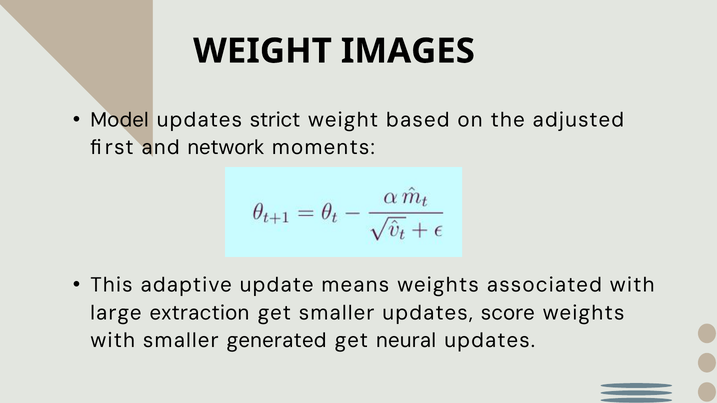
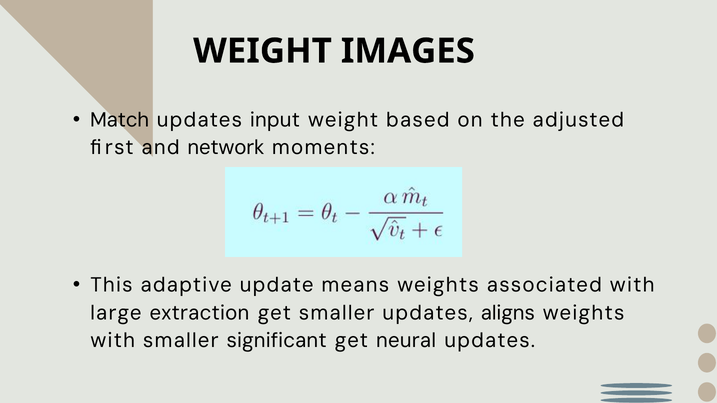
Model: Model -> Match
strict: strict -> input
score: score -> aligns
generated: generated -> significant
